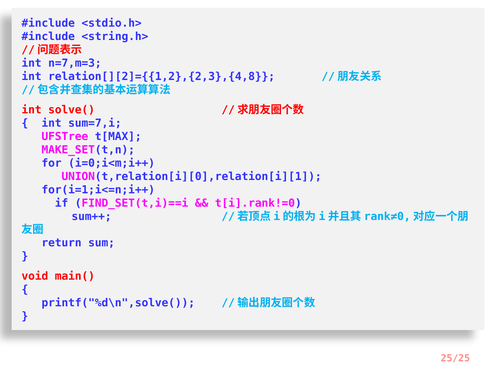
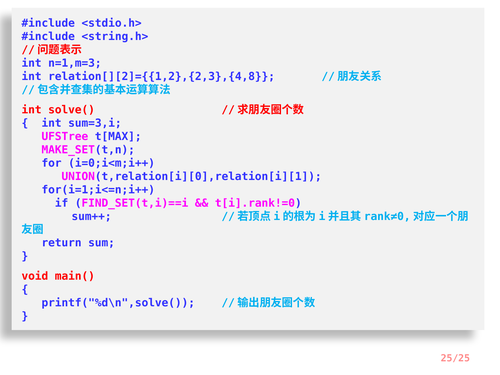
n=7,m=3: n=7,m=3 -> n=1,m=3
sum=7,i: sum=7,i -> sum=3,i
